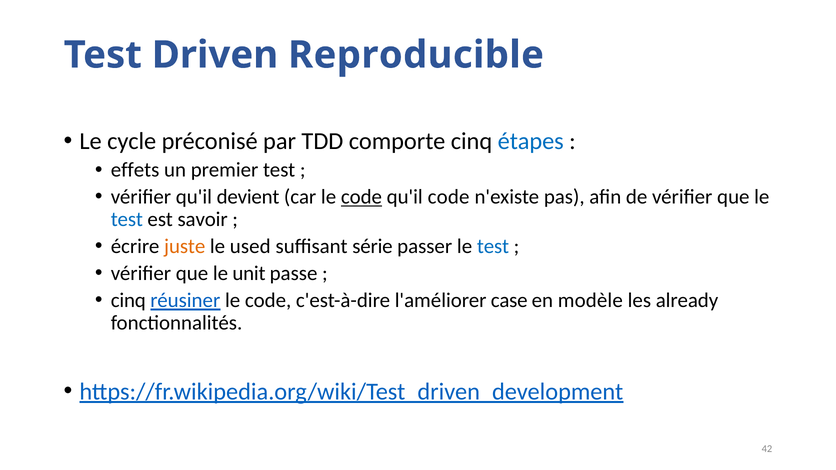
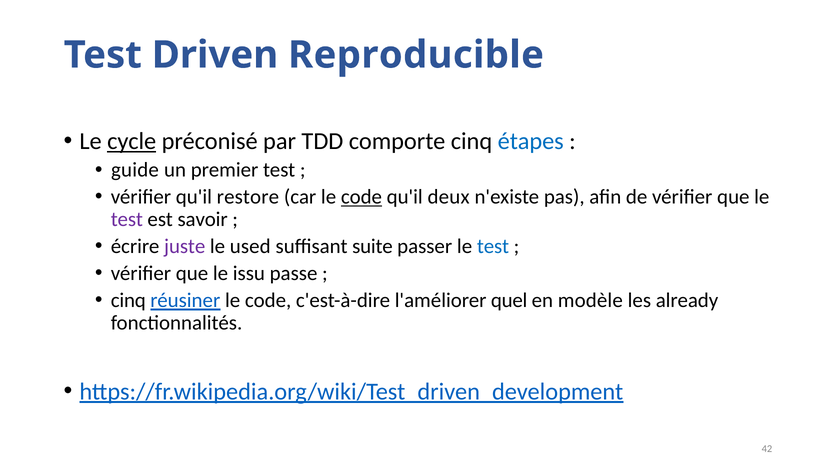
cycle underline: none -> present
effets: effets -> guide
devient: devient -> restore
qu'il code: code -> deux
test at (127, 220) colour: blue -> purple
juste colour: orange -> purple
série: série -> suite
unit: unit -> issu
case: case -> quel
